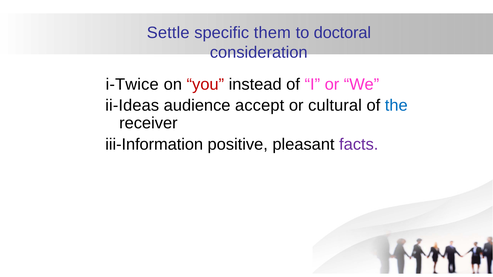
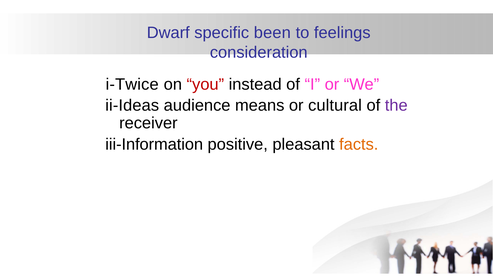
Settle: Settle -> Dwarf
them: them -> been
doctoral: doctoral -> feelings
accept: accept -> means
the colour: blue -> purple
facts colour: purple -> orange
